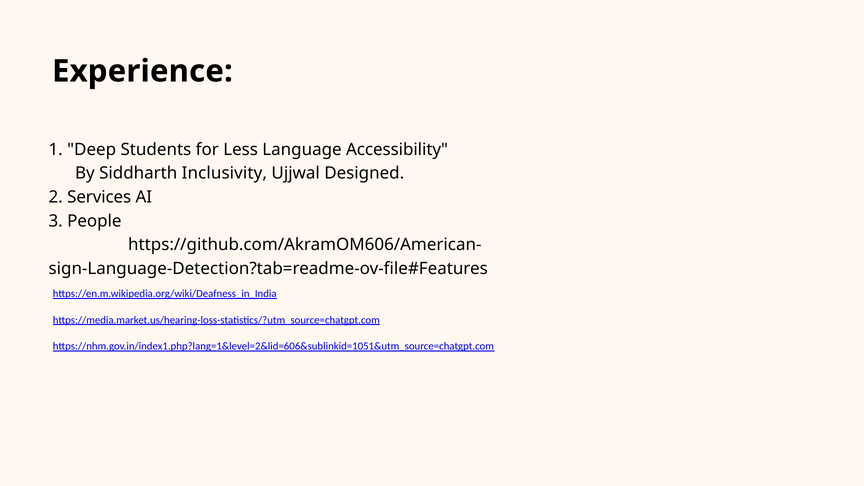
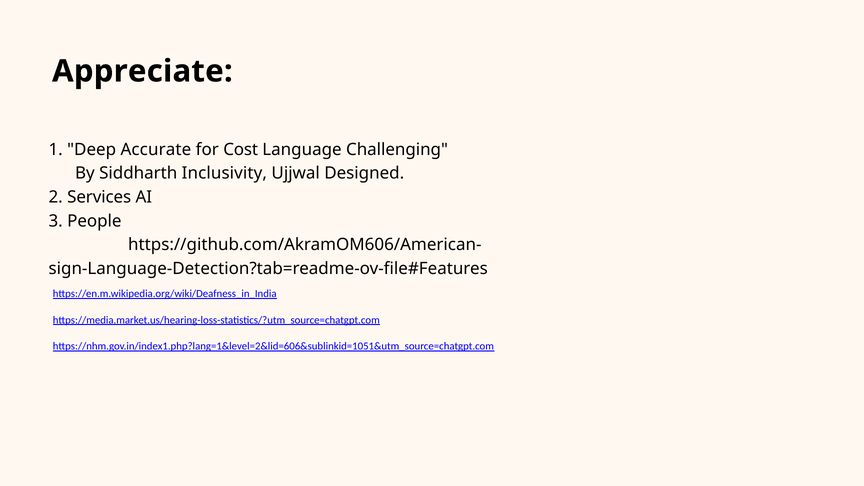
Experience: Experience -> Appreciate
Students: Students -> Accurate
Less: Less -> Cost
Accessibility: Accessibility -> Challenging
